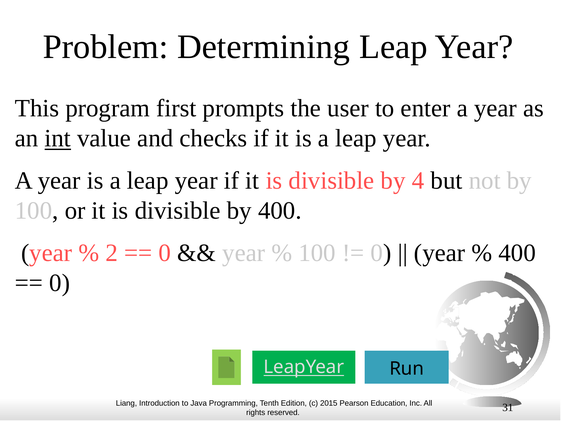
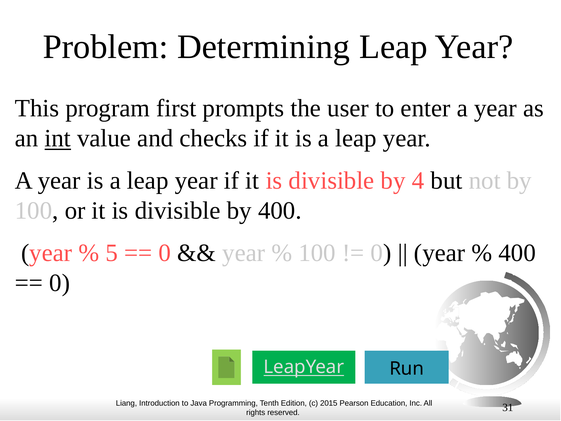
2: 2 -> 5
